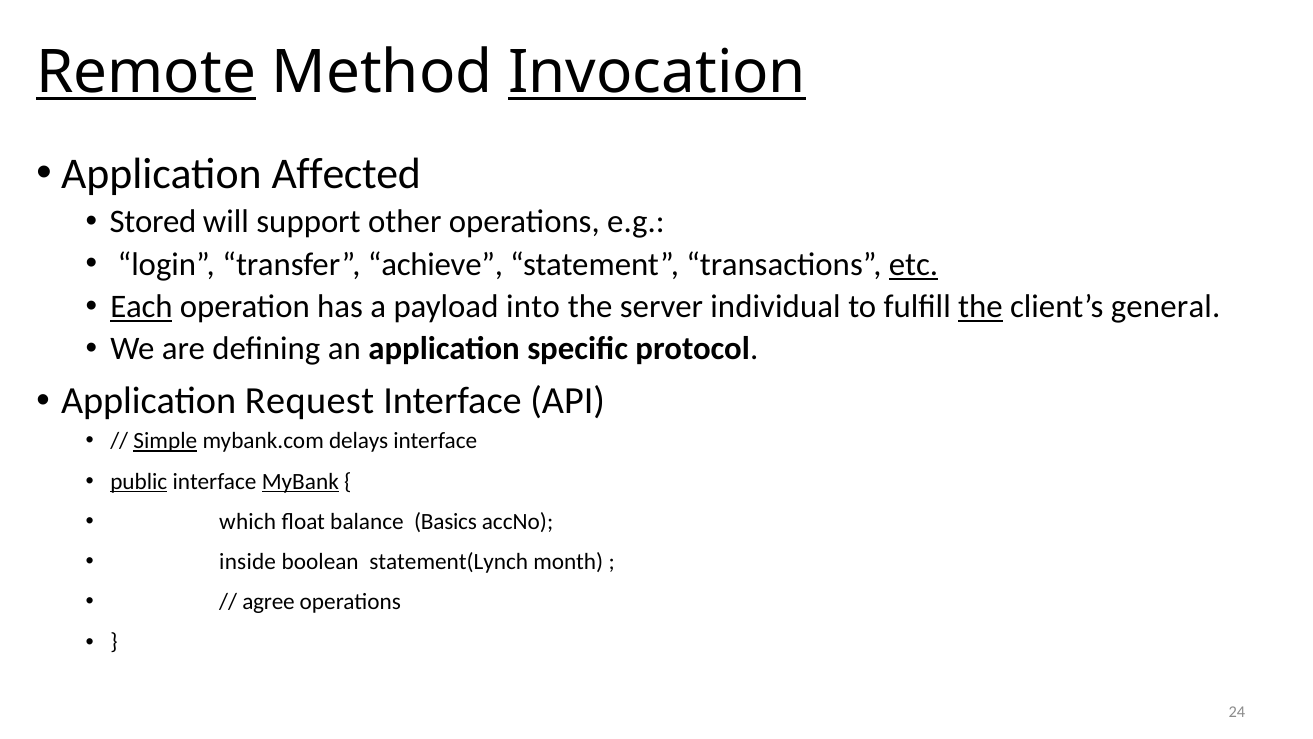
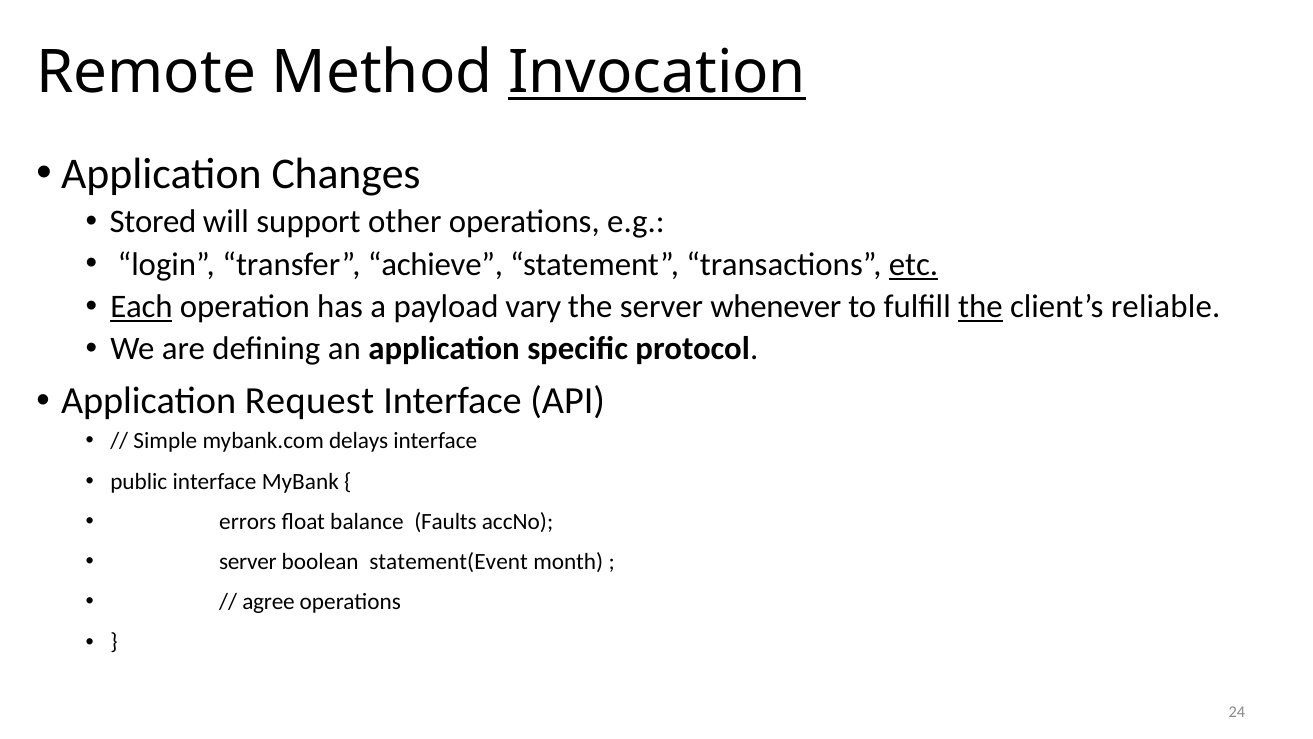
Remote underline: present -> none
Affected: Affected -> Changes
into: into -> vary
individual: individual -> whenever
general: general -> reliable
Simple underline: present -> none
public underline: present -> none
MyBank underline: present -> none
which: which -> errors
Basics: Basics -> Faults
inside at (248, 561): inside -> server
statement(Lynch: statement(Lynch -> statement(Event
